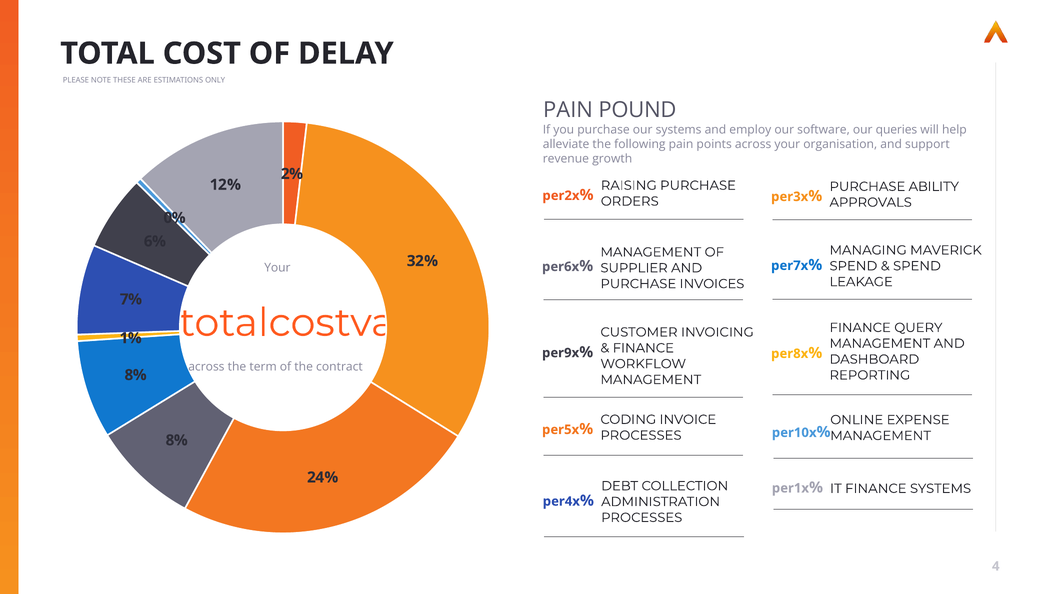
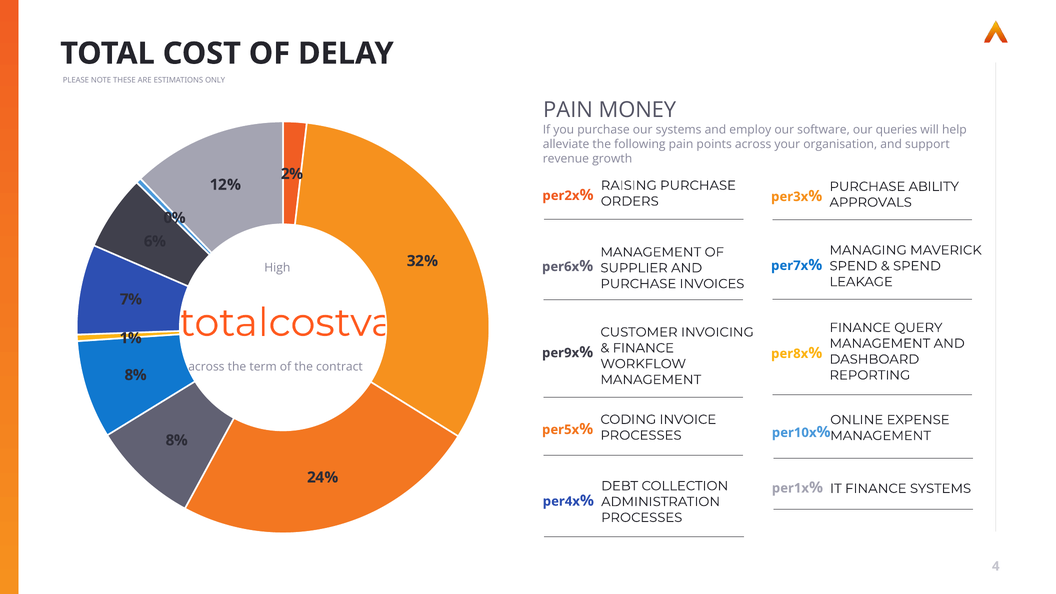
POUND: POUND -> MONEY
Your at (277, 268): Your -> High
